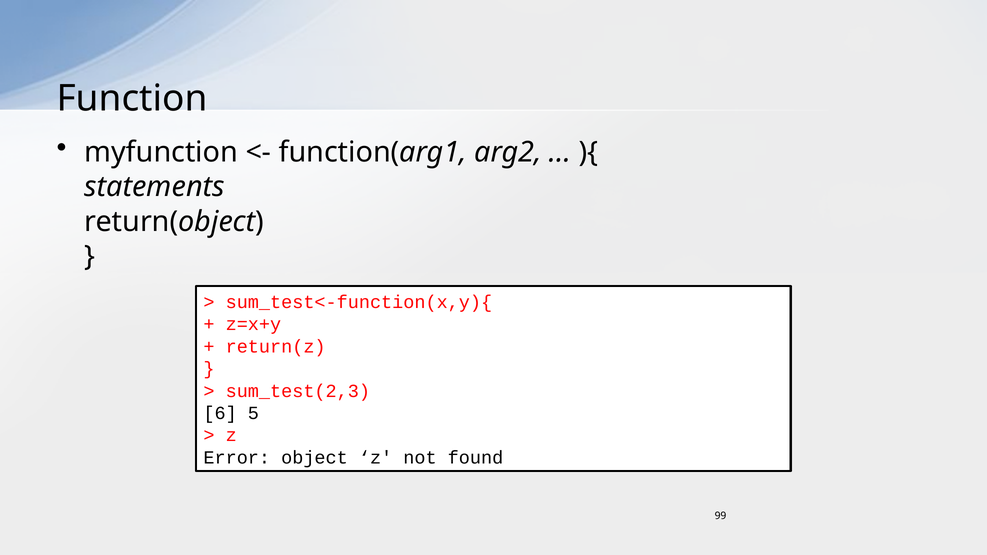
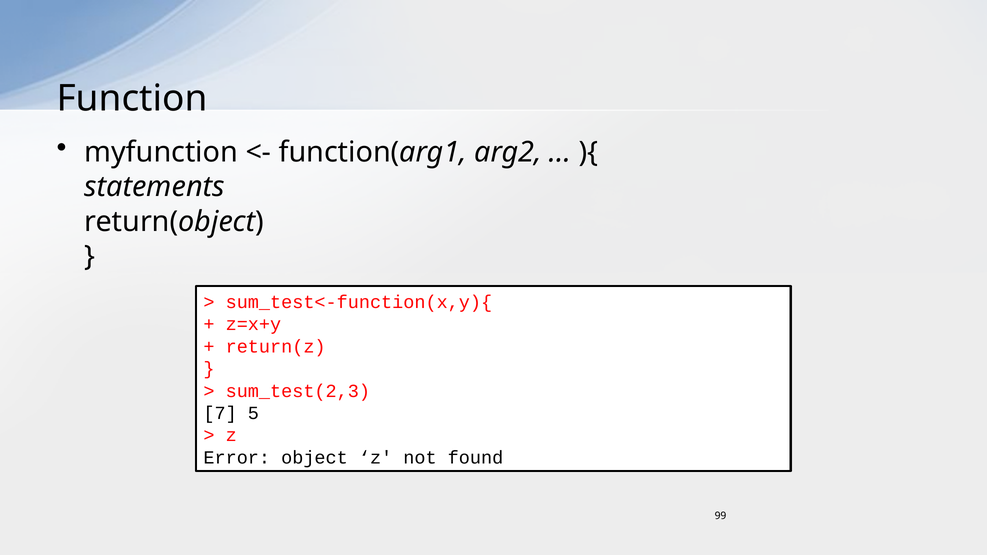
6: 6 -> 7
